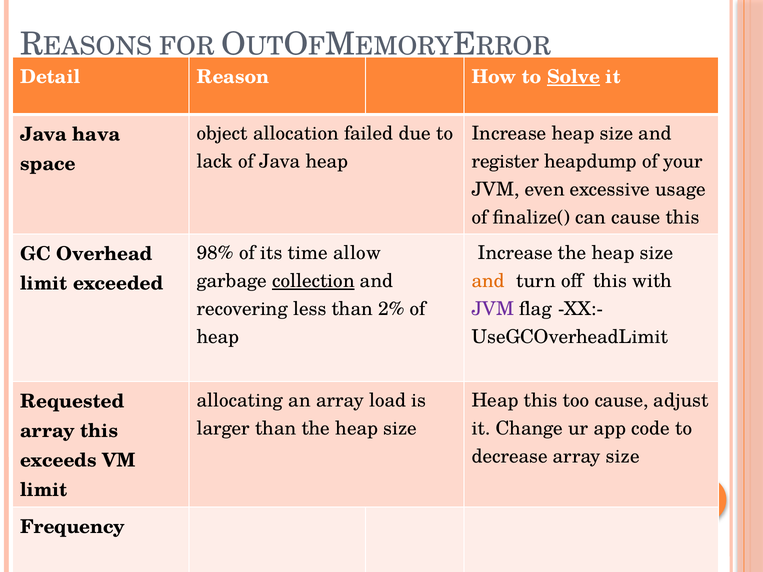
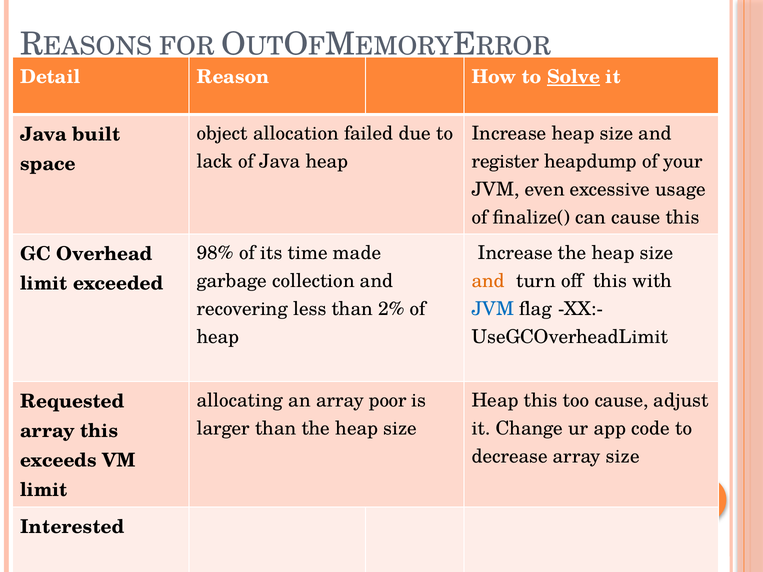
hava: hava -> built
allow: allow -> made
collection underline: present -> none
JVM at (493, 309) colour: purple -> blue
load: load -> poor
Frequency: Frequency -> Interested
